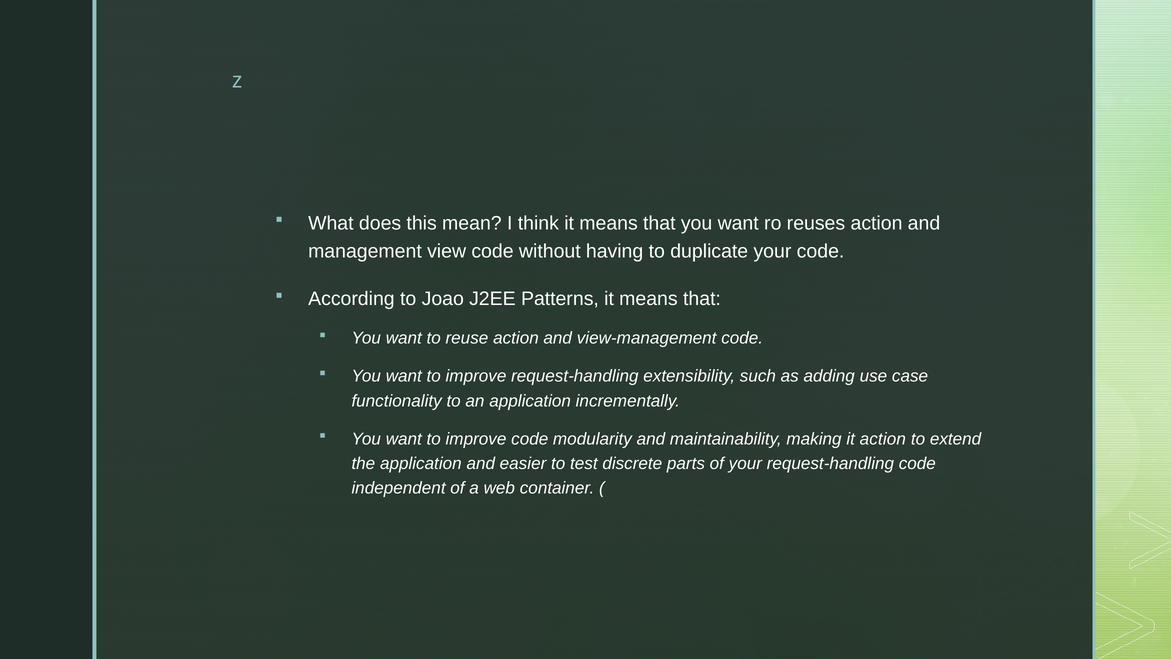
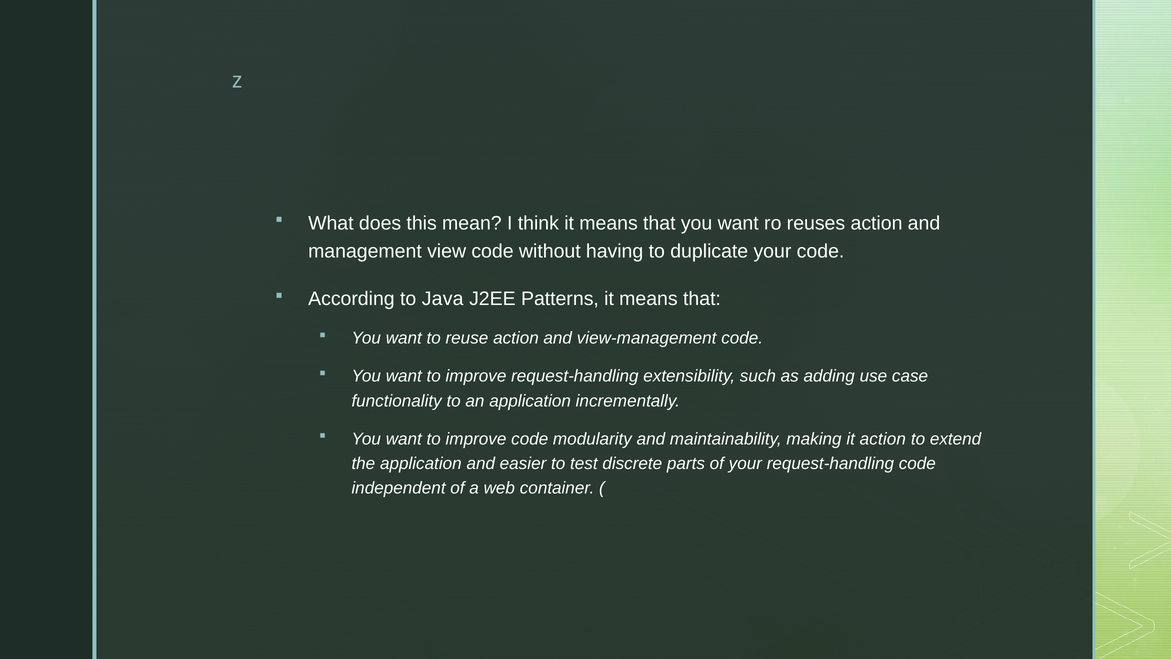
Joao: Joao -> Java
